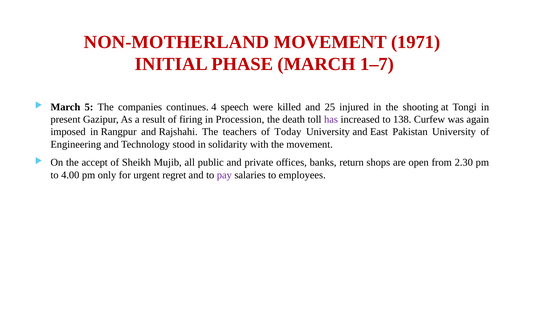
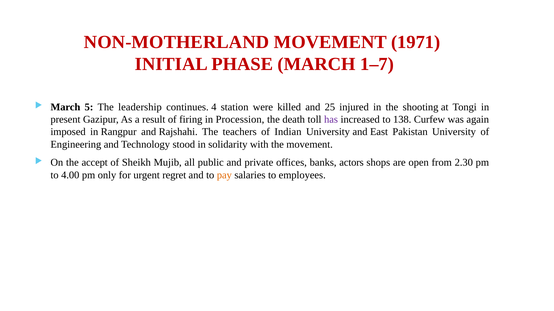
companies: companies -> leadership
speech: speech -> station
Today: Today -> Indian
return: return -> actors
pay colour: purple -> orange
